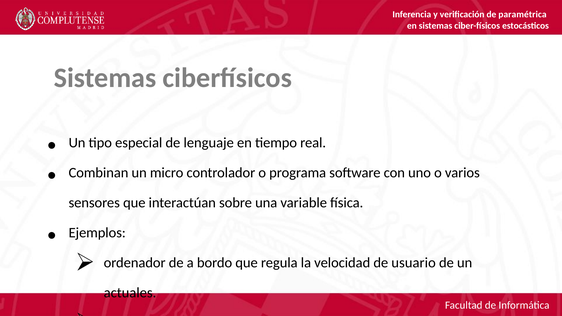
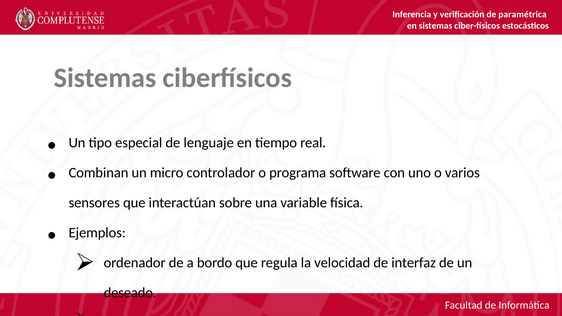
usuario: usuario -> interfaz
actuales: actuales -> deseado
